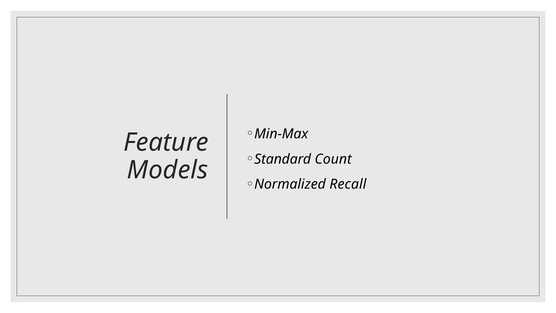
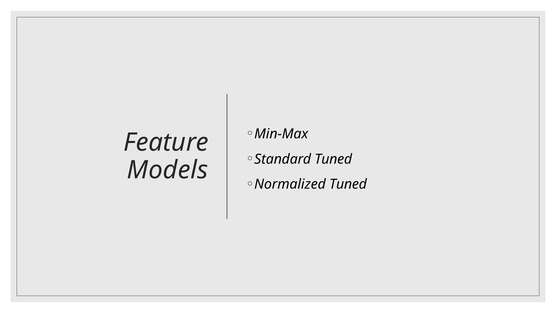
Standard Count: Count -> Tuned
Normalized Recall: Recall -> Tuned
